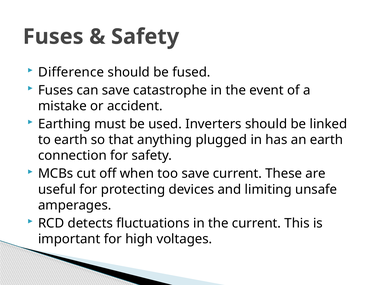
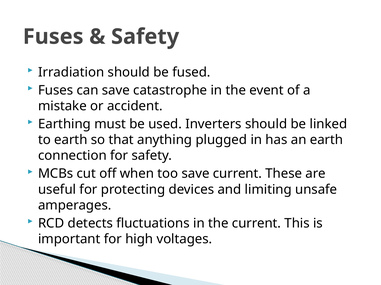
Difference: Difference -> Irradiation
